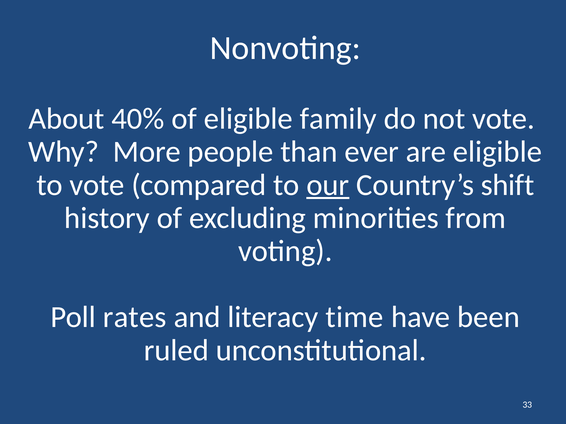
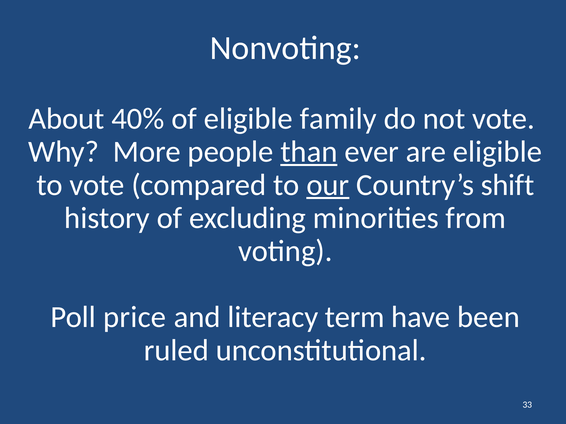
than underline: none -> present
rates: rates -> price
time: time -> term
